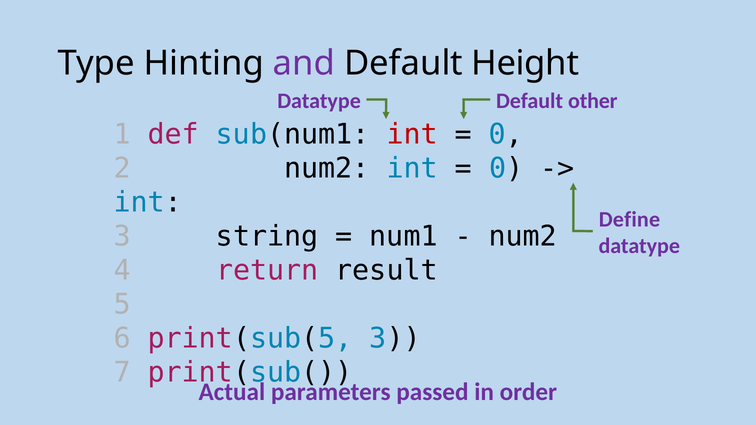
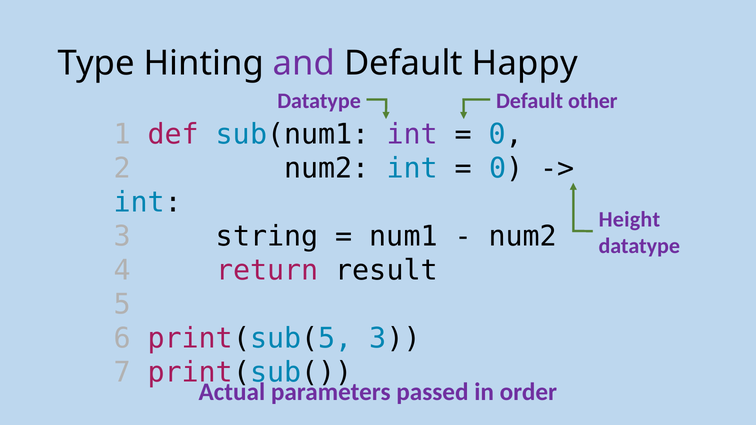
Height: Height -> Happy
int at (412, 134) colour: red -> purple
Define: Define -> Height
